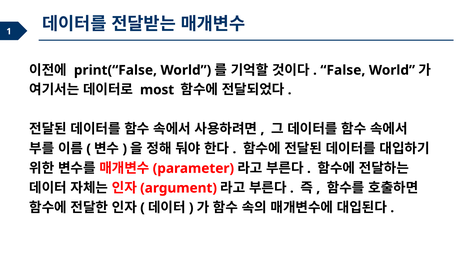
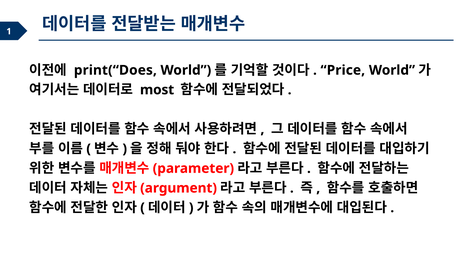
print(“False: print(“False -> print(“Does
False: False -> Price
